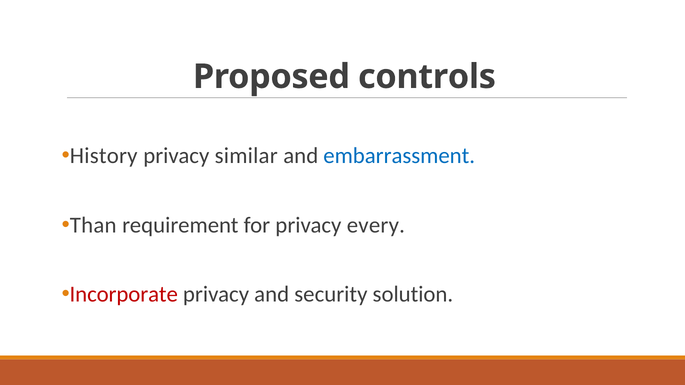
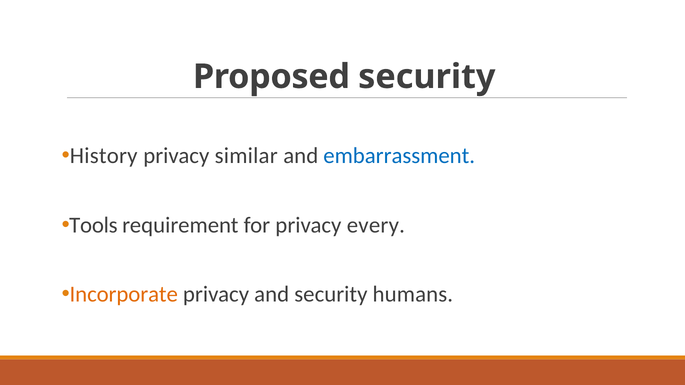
Proposed controls: controls -> security
Than: Than -> Tools
Incorporate colour: red -> orange
solution: solution -> humans
